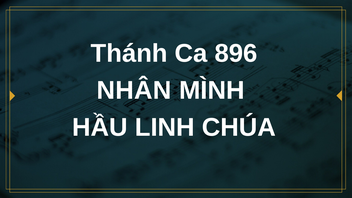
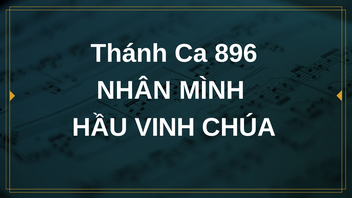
LINH: LINH -> VINH
